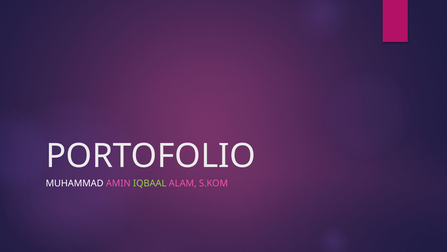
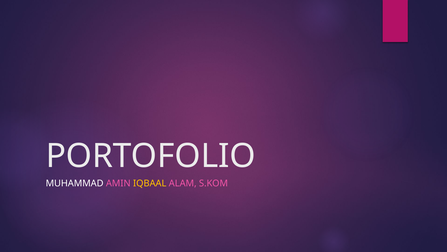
IQBAAL colour: light green -> yellow
